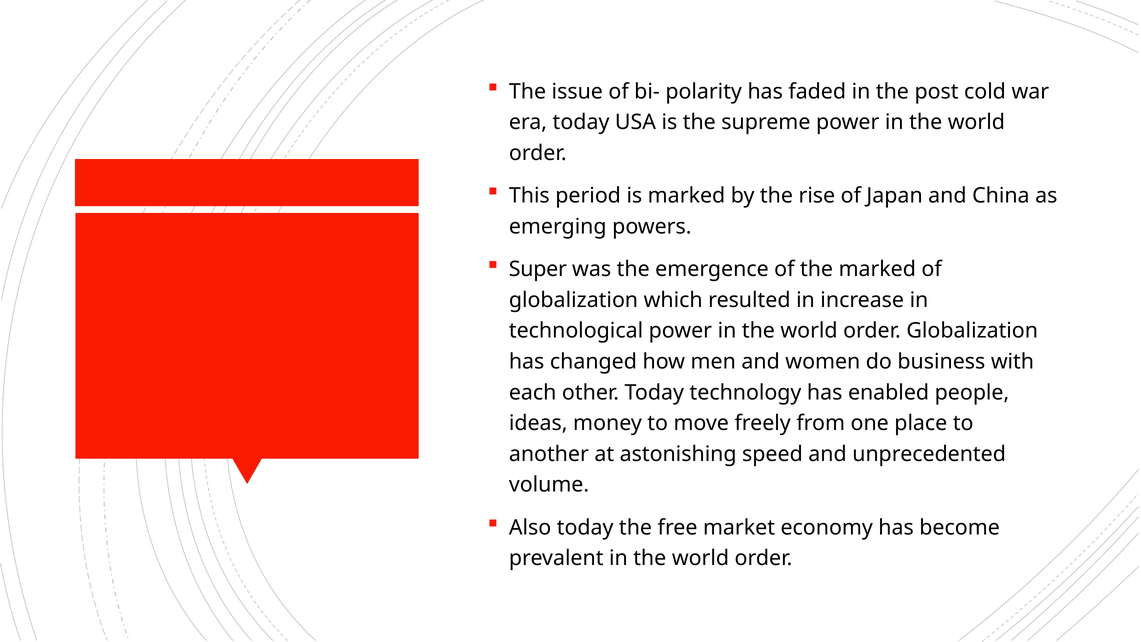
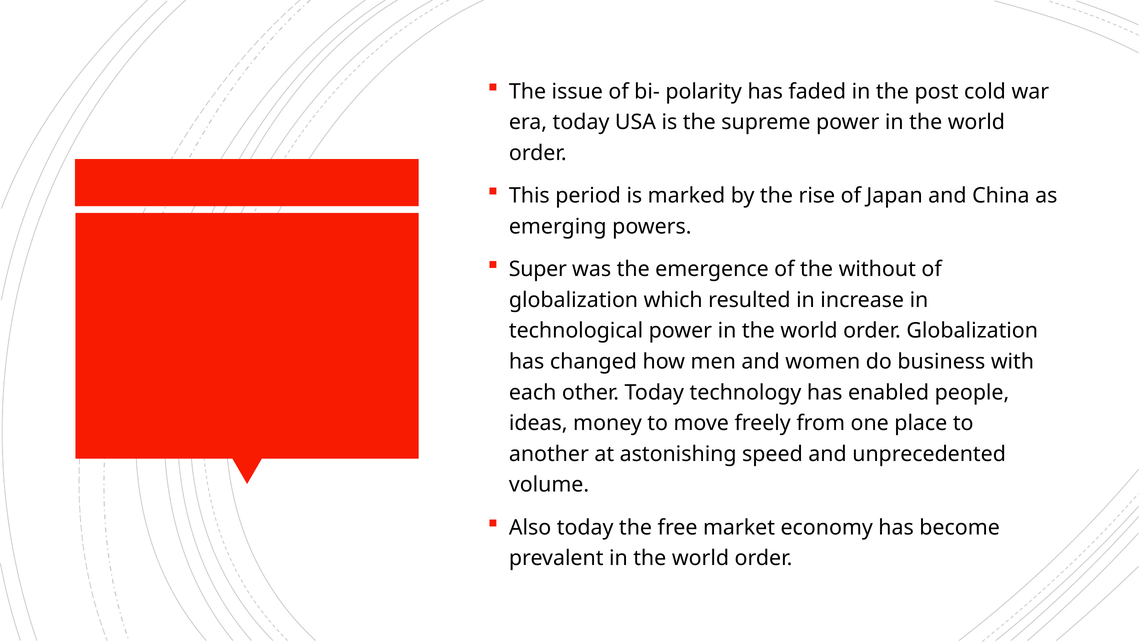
the marked: marked -> without
